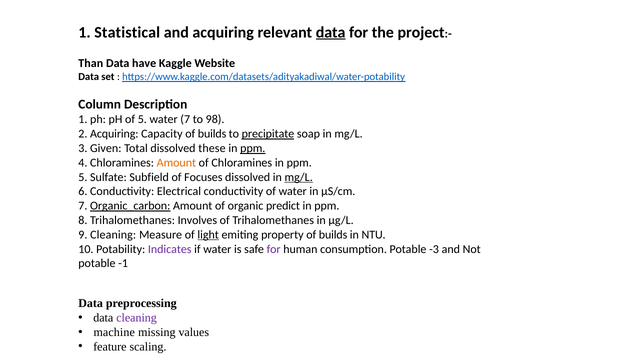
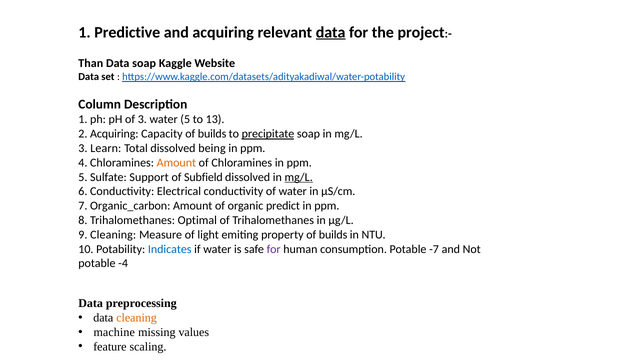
Statistical: Statistical -> Predictive
Data have: have -> soap
of 5: 5 -> 3
water 7: 7 -> 5
98: 98 -> 13
Given: Given -> Learn
these: these -> being
ppm at (253, 148) underline: present -> none
Subfield: Subfield -> Support
Focuses: Focuses -> Subfield
Organic_carbon underline: present -> none
Involves: Involves -> Optimal
light underline: present -> none
Indicates colour: purple -> blue
-3: -3 -> -7
-1: -1 -> -4
cleaning at (137, 318) colour: purple -> orange
